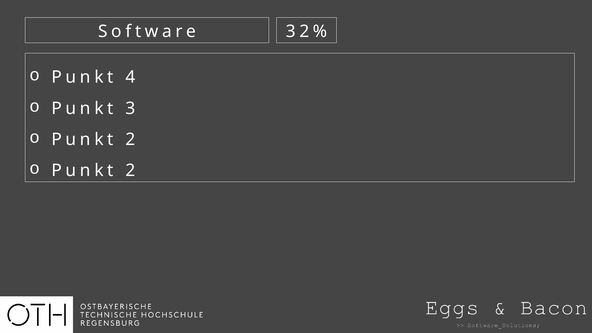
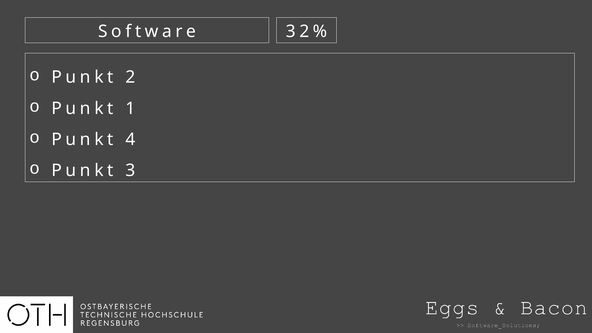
4: 4 -> 2
3: 3 -> 1
2 at (130, 139): 2 -> 4
2 at (130, 171): 2 -> 3
